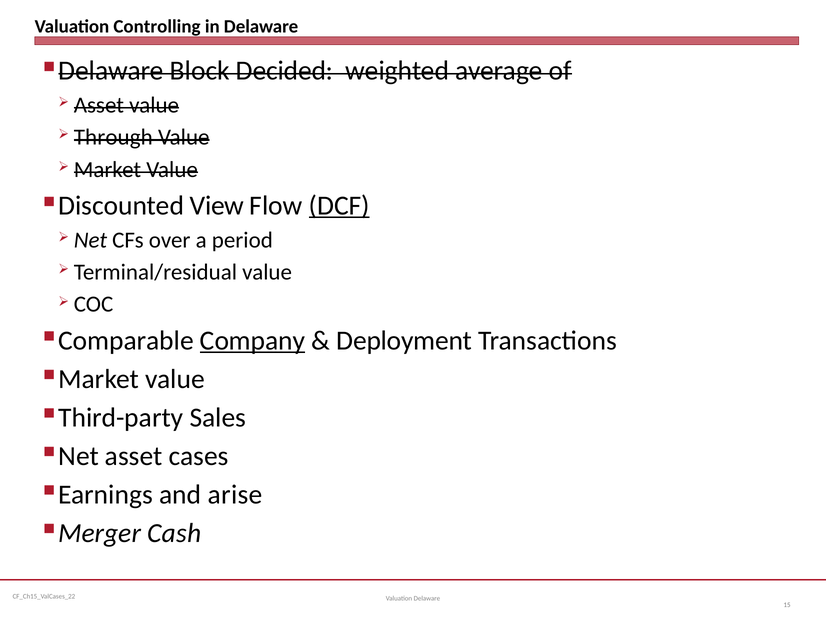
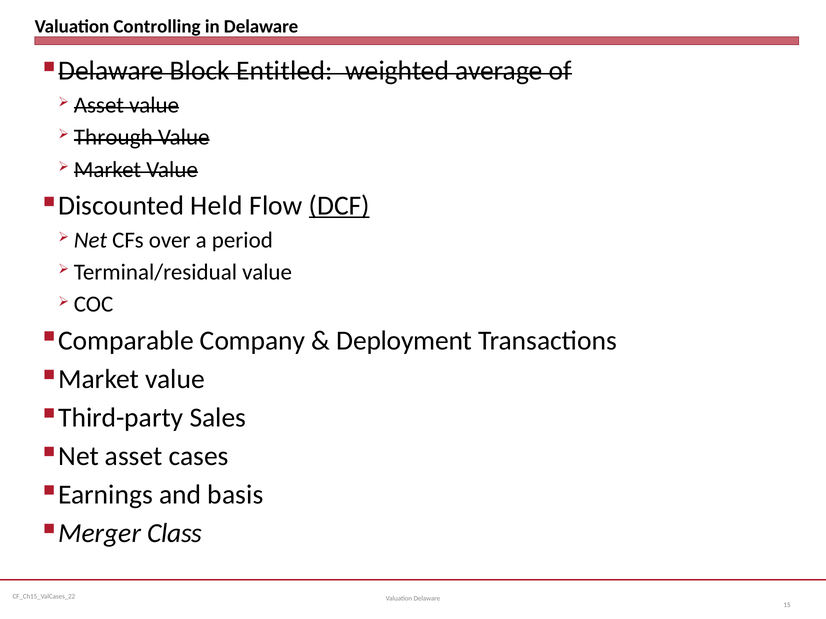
Decided: Decided -> Entitled
View: View -> Held
Company underline: present -> none
arise: arise -> basis
Cash: Cash -> Class
